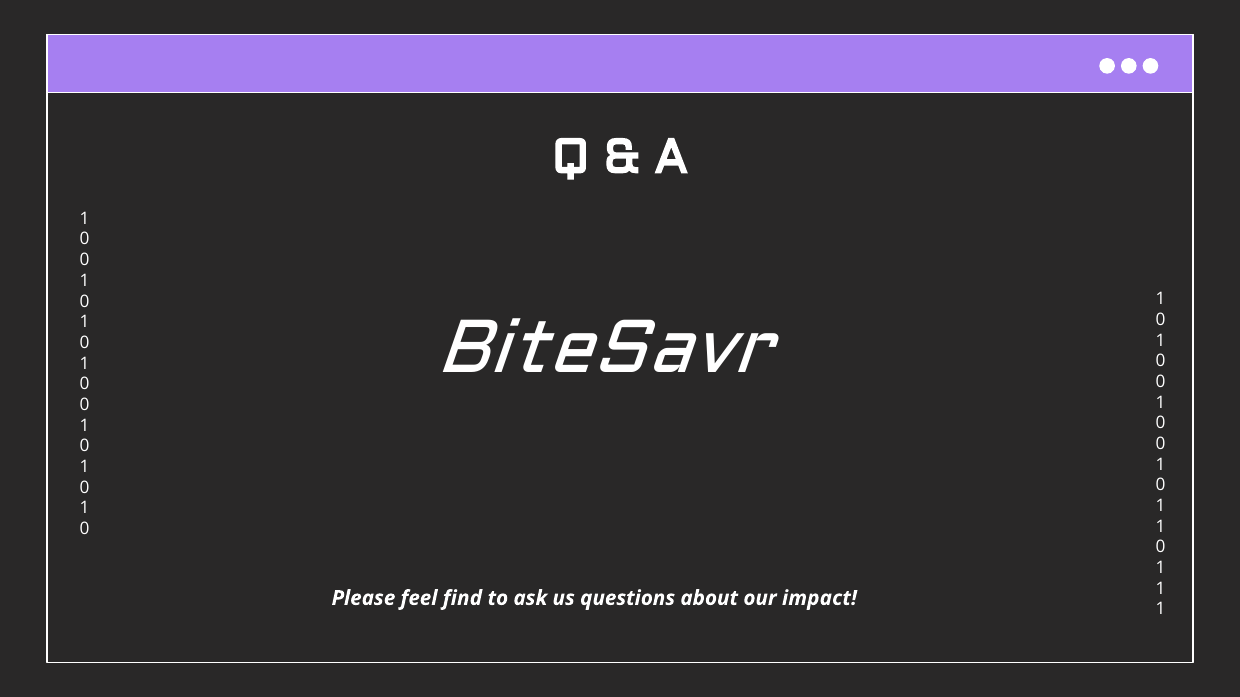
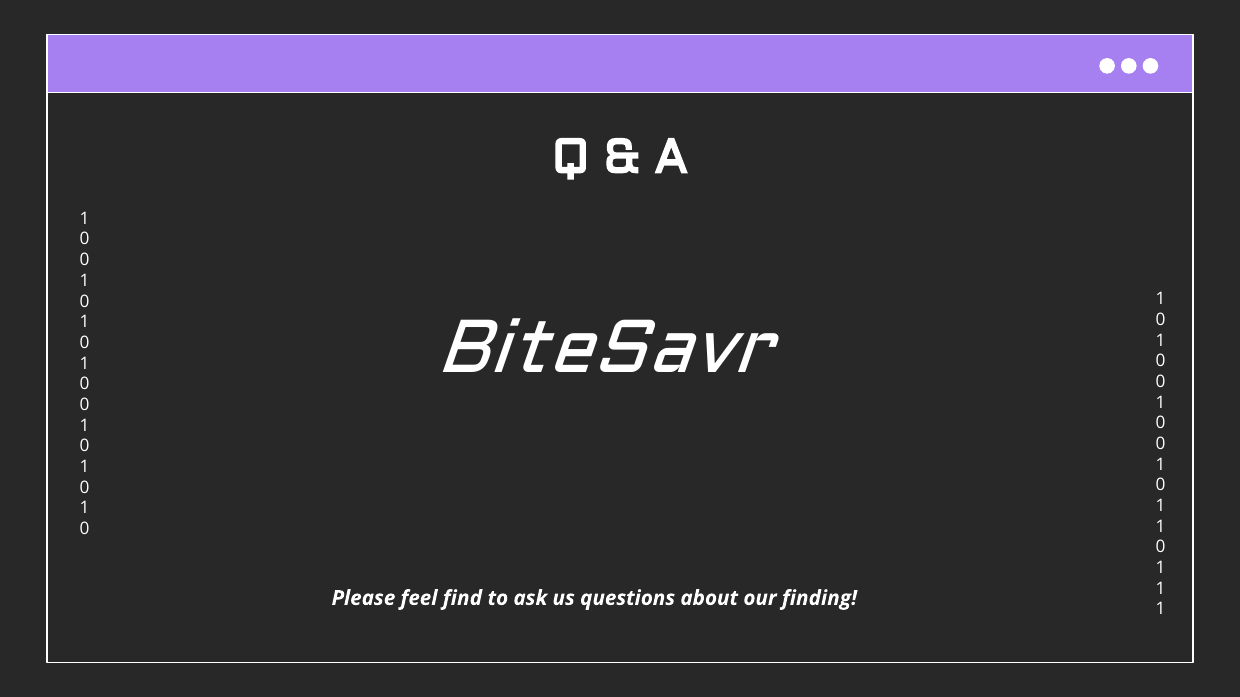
impact: impact -> finding
